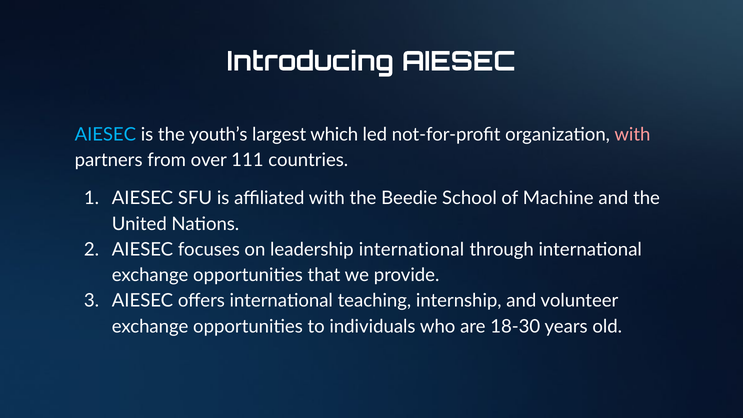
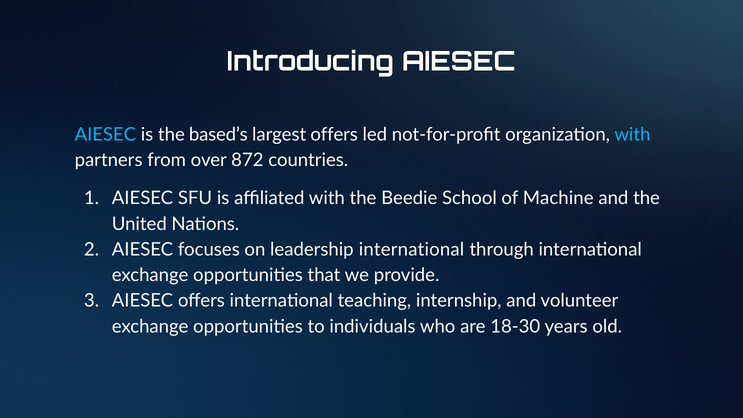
youth’s: youth’s -> based’s
largest which: which -> offers
with at (632, 135) colour: pink -> light blue
111: 111 -> 872
